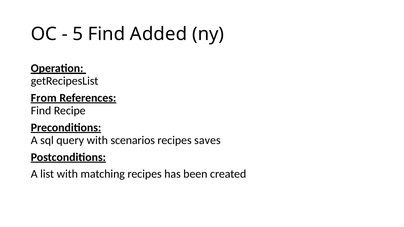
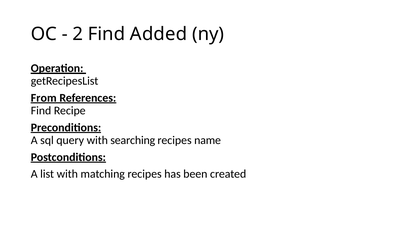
5: 5 -> 2
scenarios: scenarios -> searching
saves: saves -> name
